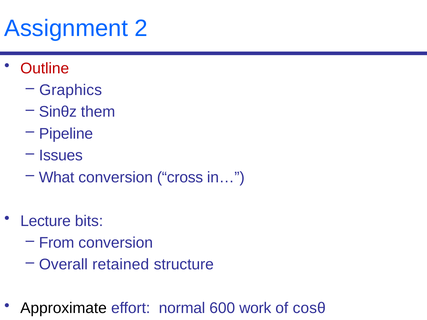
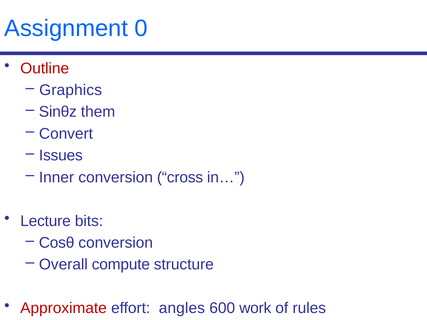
2: 2 -> 0
Pipeline: Pipeline -> Convert
What: What -> Inner
From: From -> Cosθ
retained: retained -> compute
Approximate colour: black -> red
normal: normal -> angles
cosθ: cosθ -> rules
